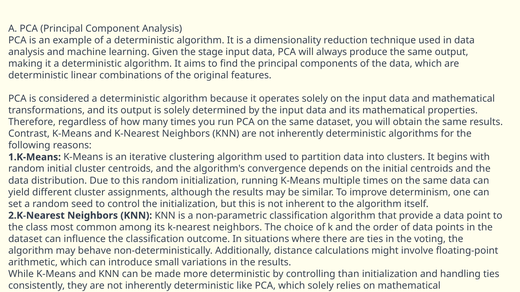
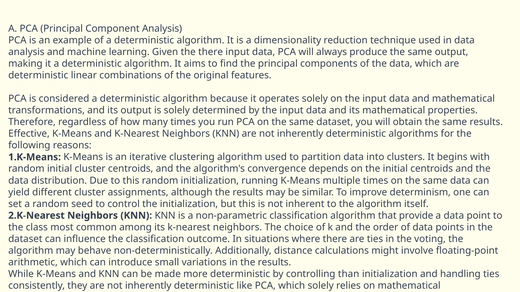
the stage: stage -> there
Contrast: Contrast -> Effective
